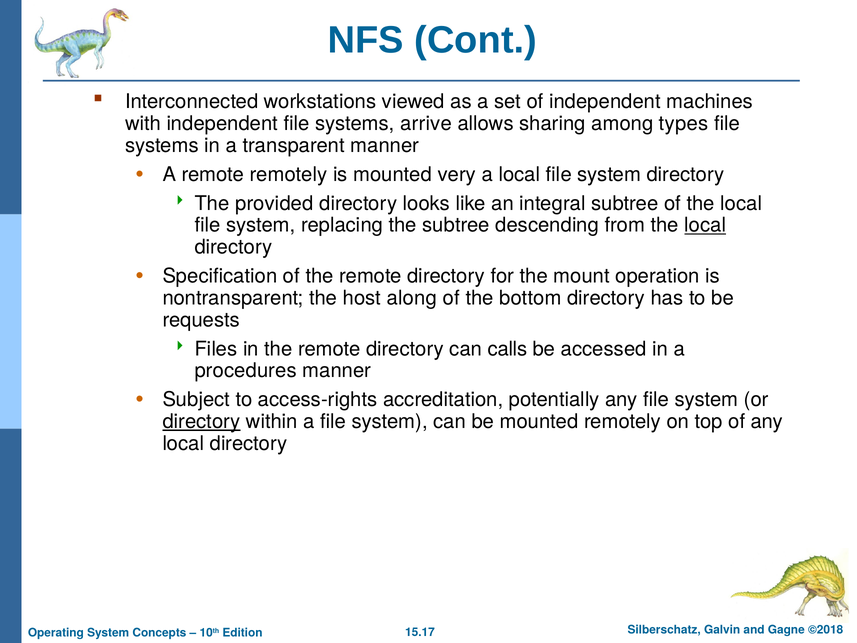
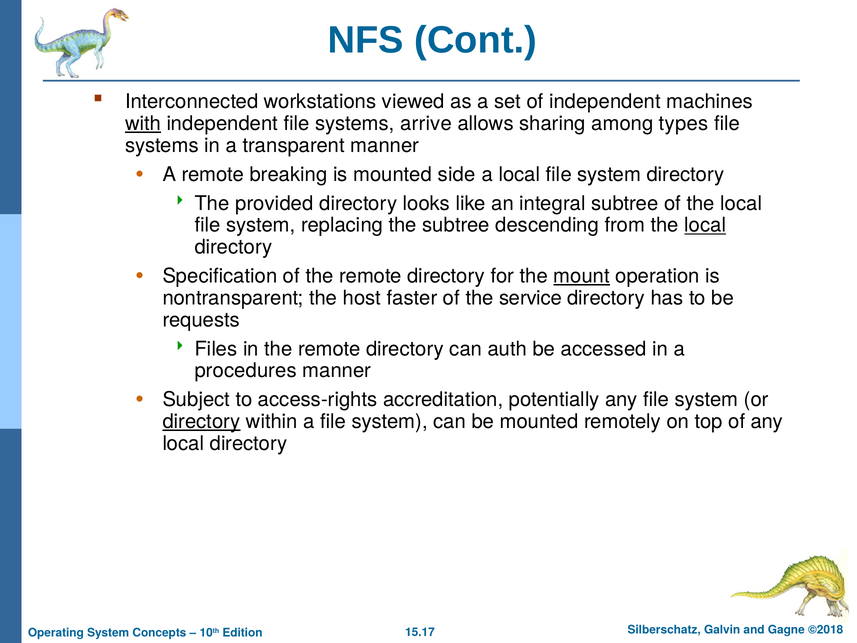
with underline: none -> present
remote remotely: remotely -> breaking
very: very -> side
mount underline: none -> present
along: along -> faster
bottom: bottom -> service
calls: calls -> auth
